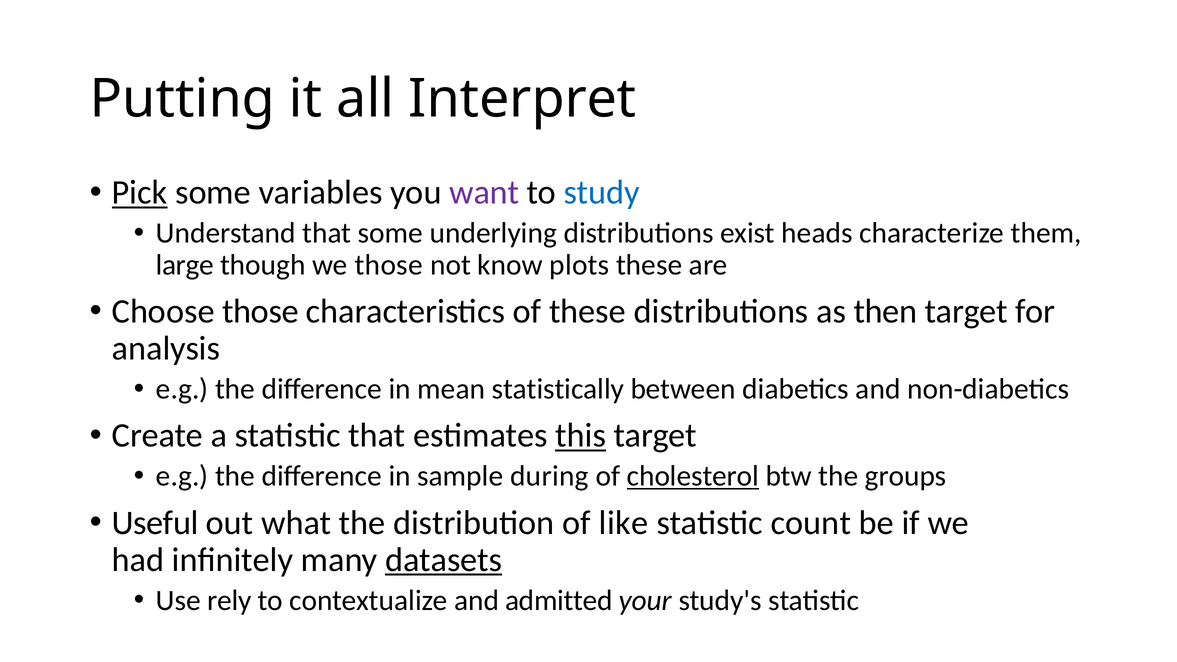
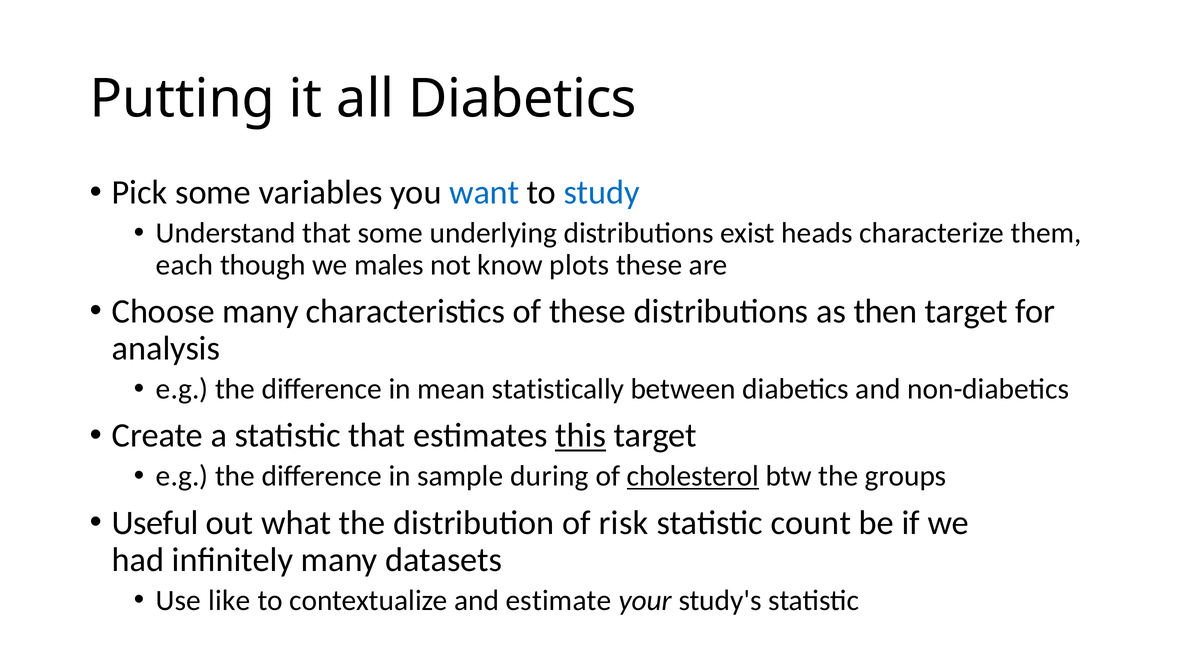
all Interpret: Interpret -> Diabetics
Pick underline: present -> none
want colour: purple -> blue
large: large -> each
we those: those -> males
Choose those: those -> many
like: like -> risk
datasets underline: present -> none
rely: rely -> like
admitted: admitted -> estimate
